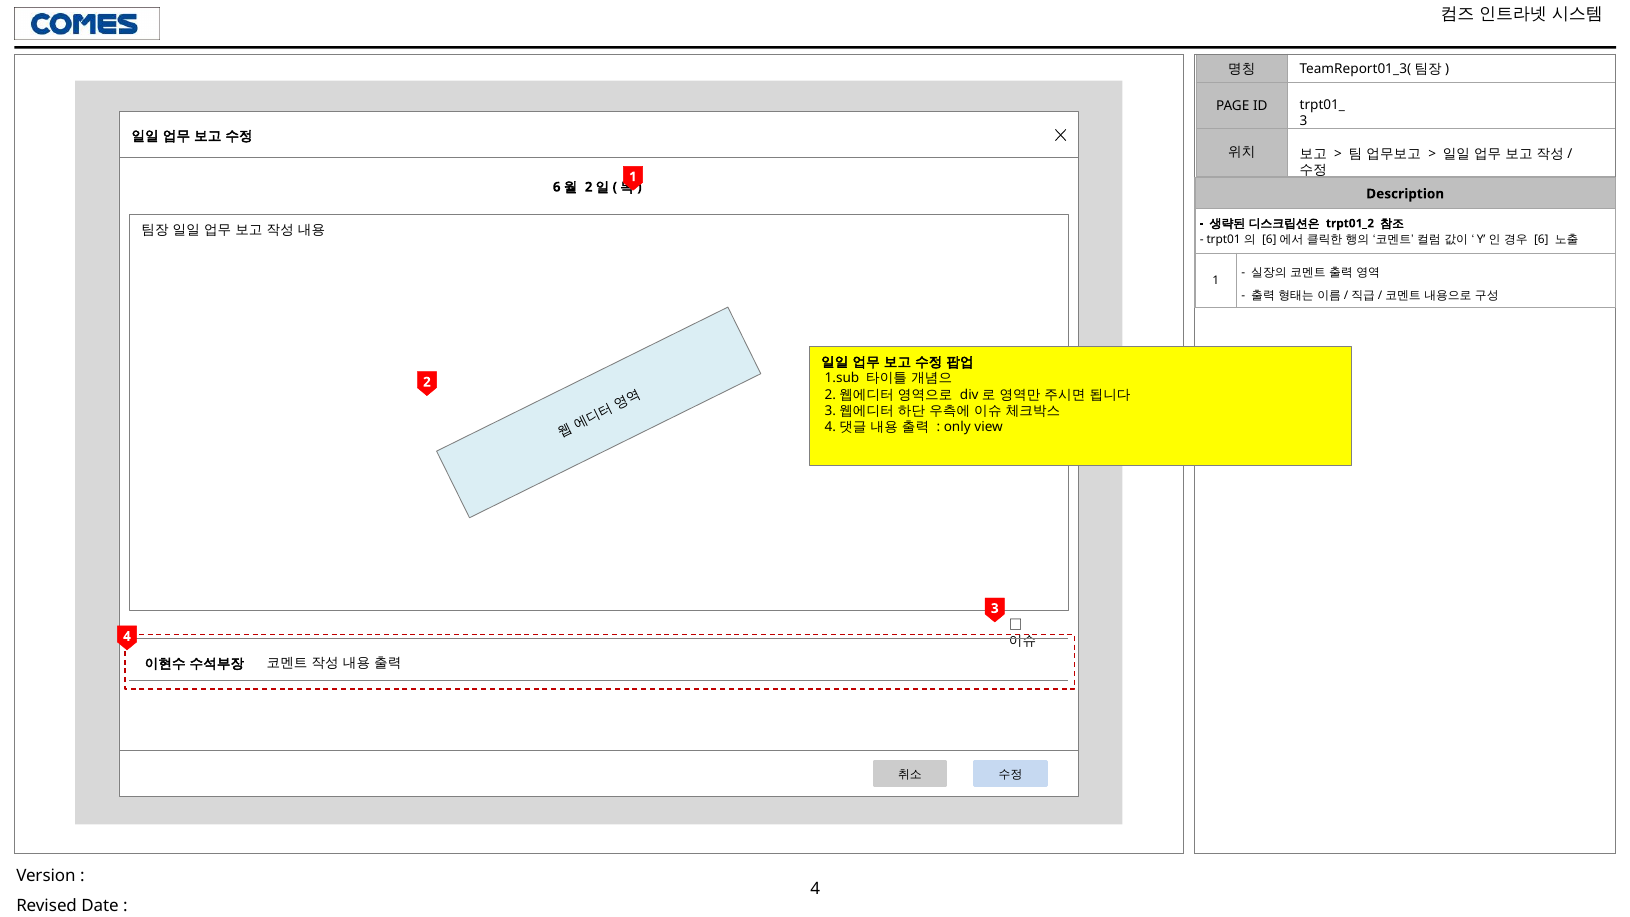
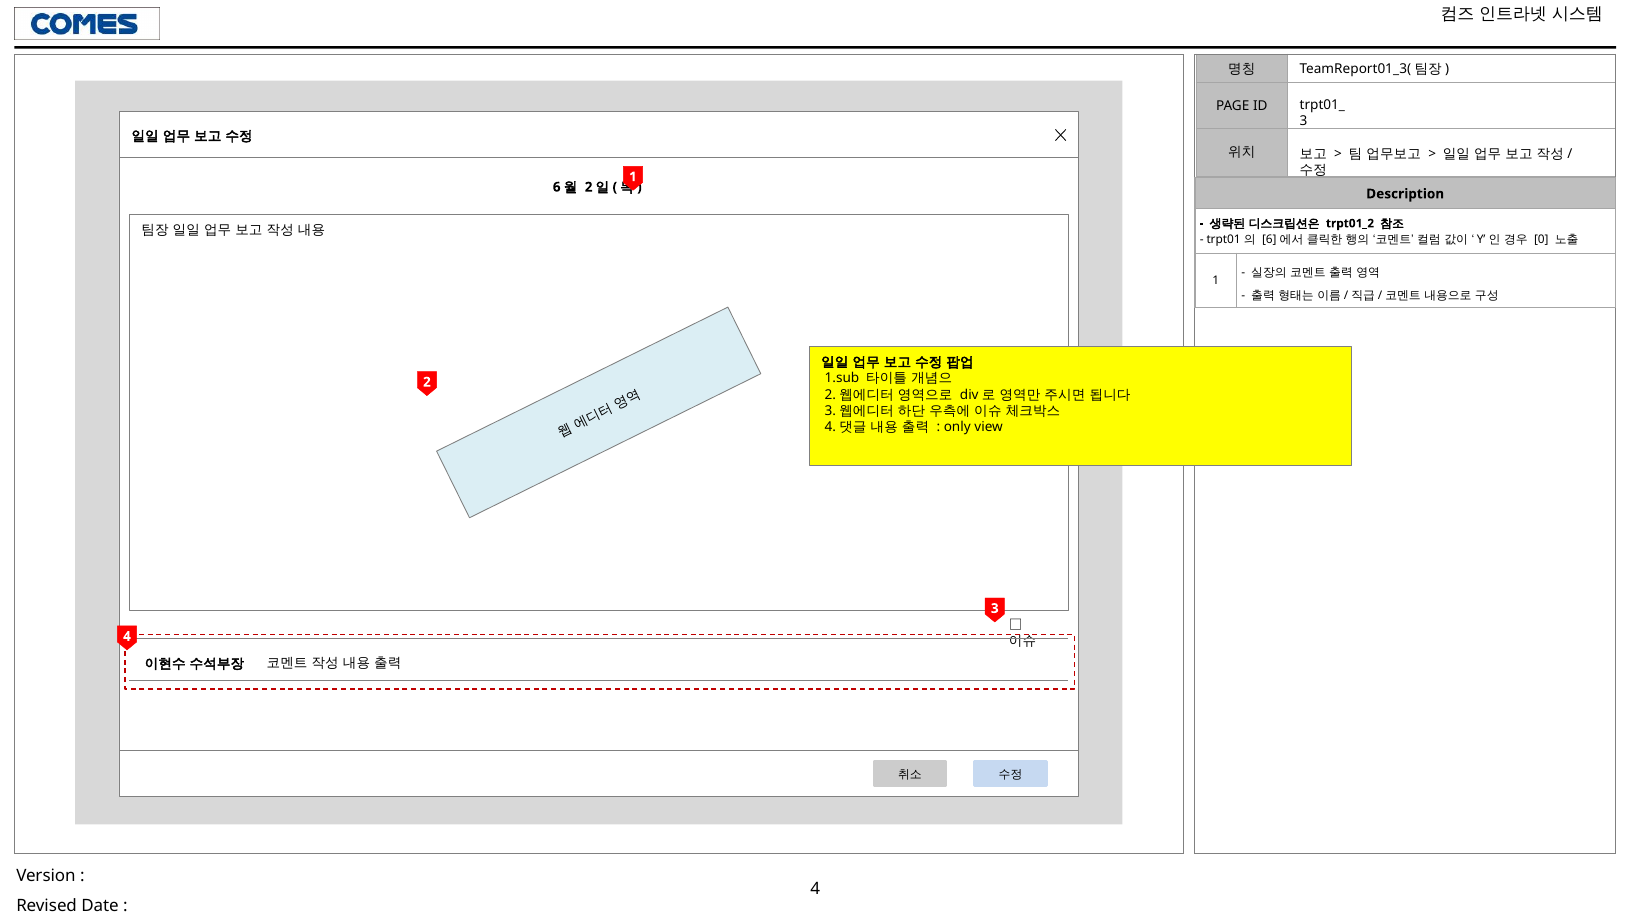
6 at (1541, 239): 6 -> 0
